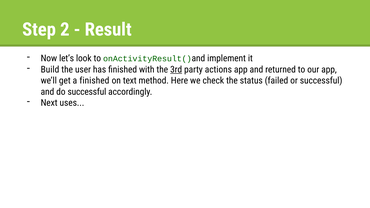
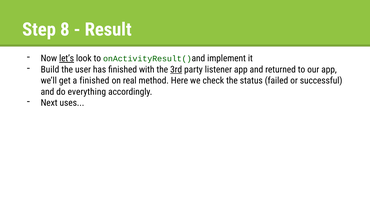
2: 2 -> 8
let’s underline: none -> present
actions: actions -> listener
text: text -> real
do successful: successful -> everything
